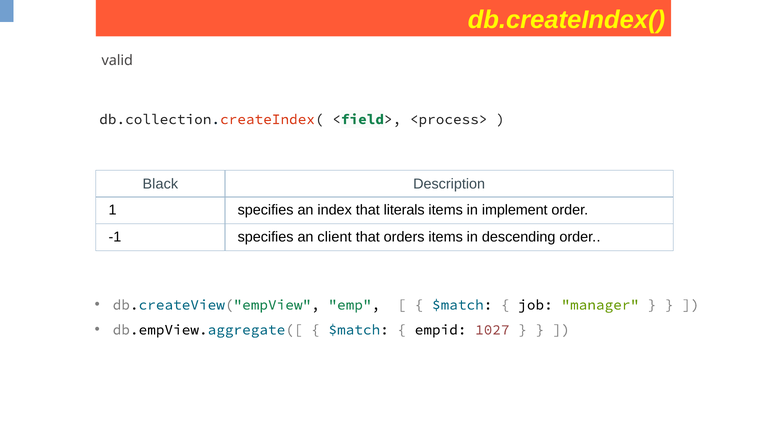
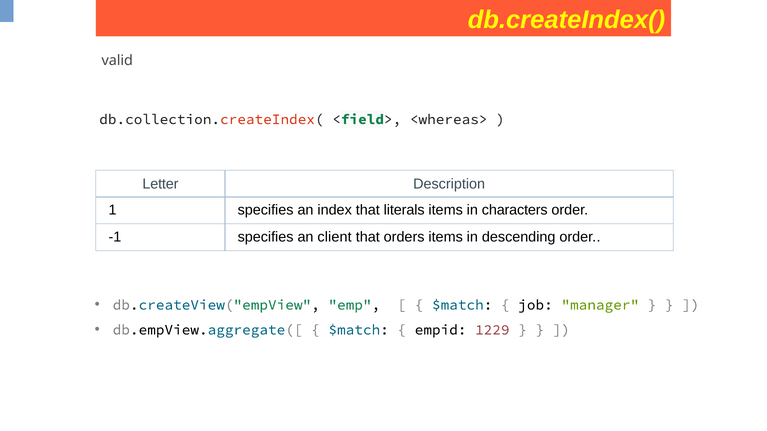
<process>: <process> -> <whereas>
Black: Black -> Letter
implement: implement -> characters
1027: 1027 -> 1229
